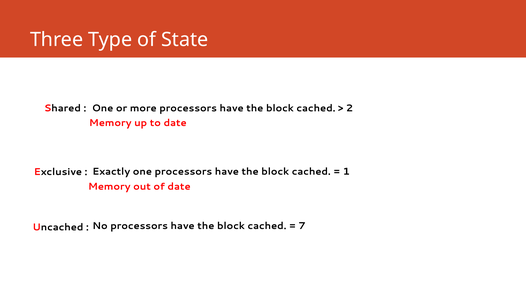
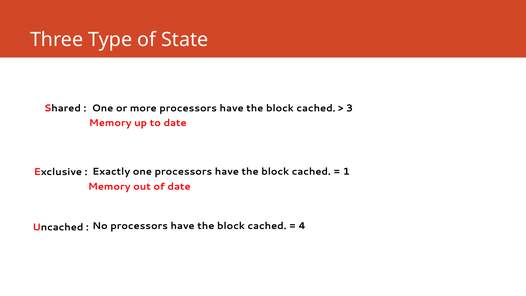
2: 2 -> 3
7: 7 -> 4
